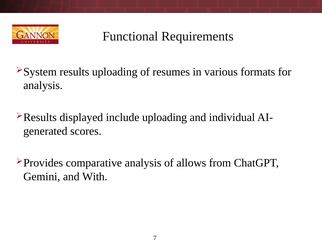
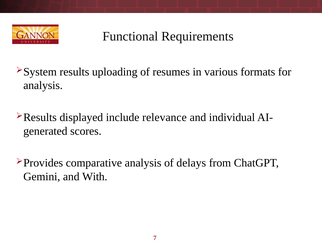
include uploading: uploading -> relevance
allows: allows -> delays
